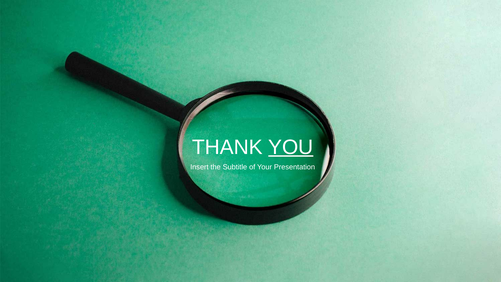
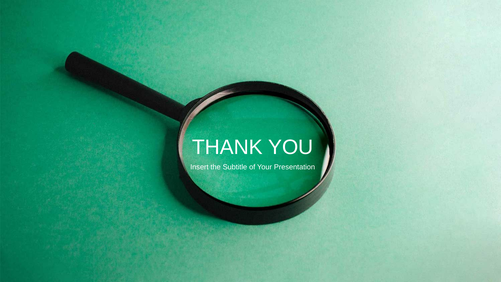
YOU underline: present -> none
